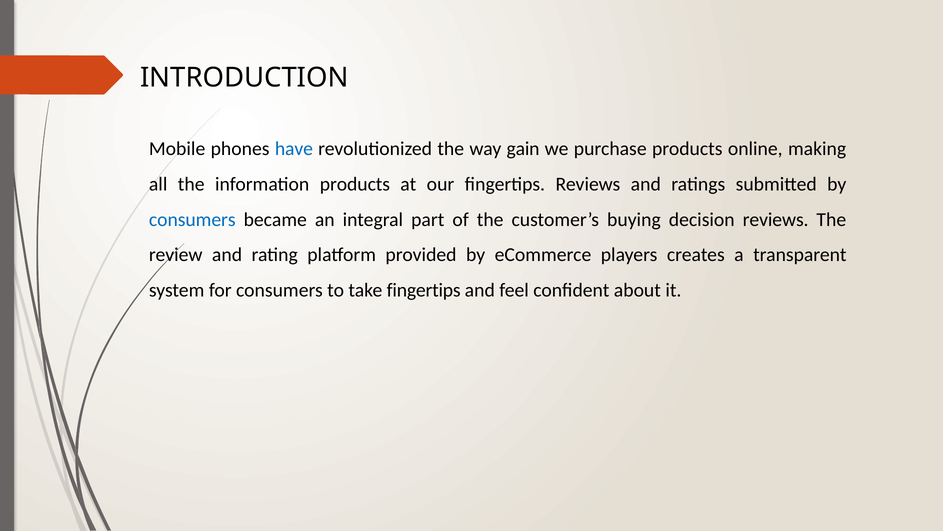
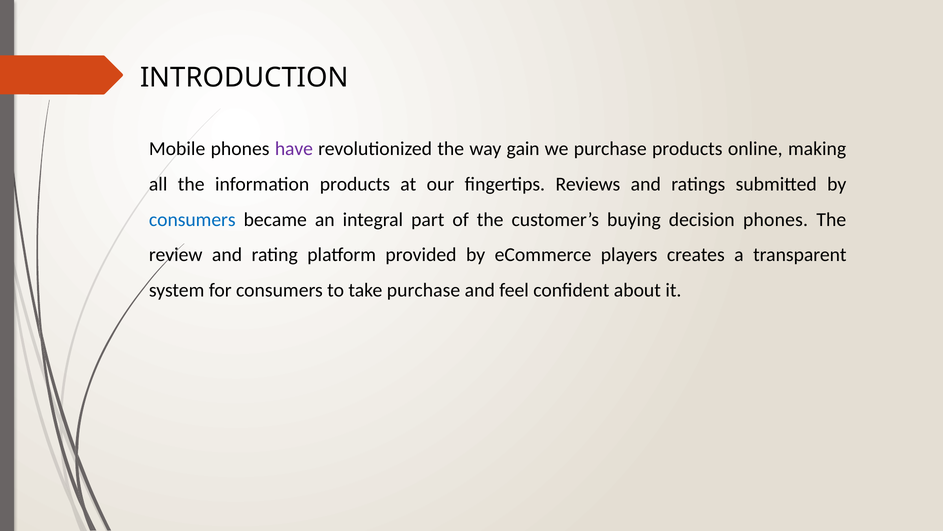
have colour: blue -> purple
decision reviews: reviews -> phones
take fingertips: fingertips -> purchase
